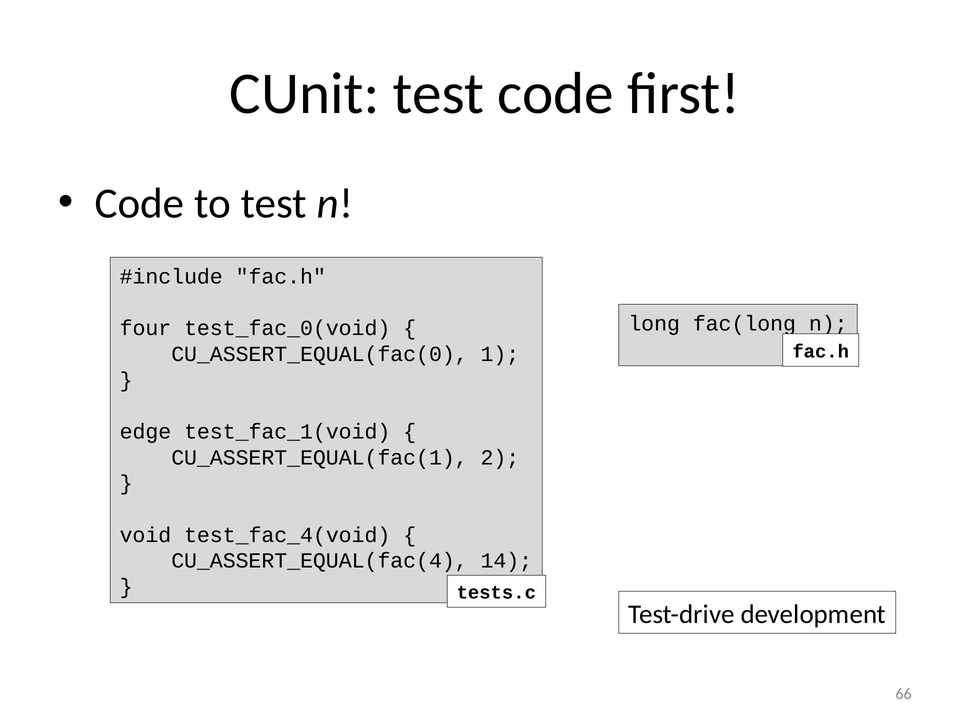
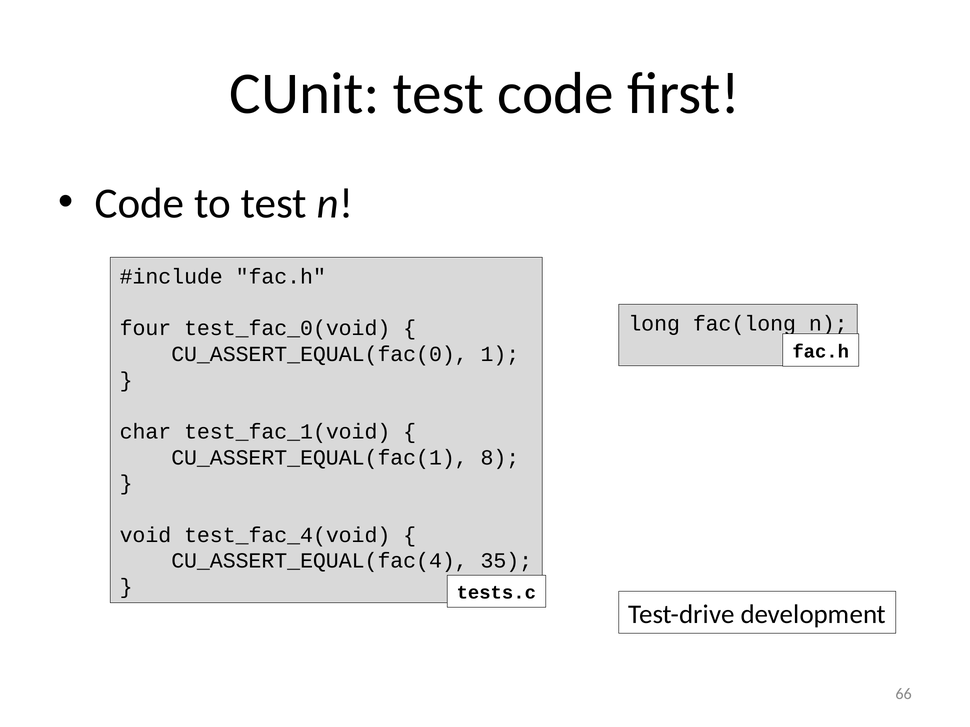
edge: edge -> char
2: 2 -> 8
14: 14 -> 35
